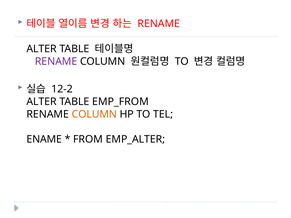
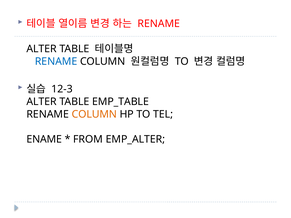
RENAME at (56, 61) colour: purple -> blue
12-2: 12-2 -> 12-3
EMP_FROM: EMP_FROM -> EMP_TABLE
